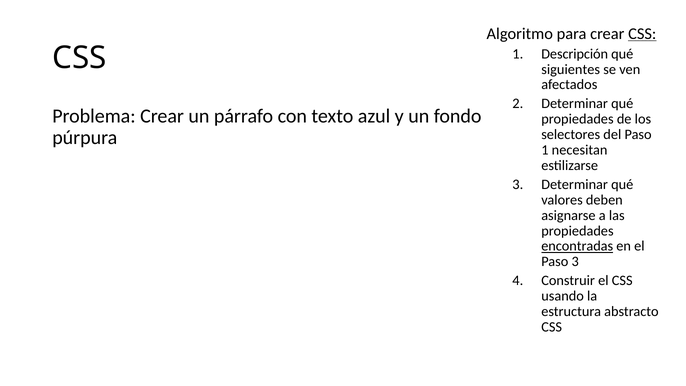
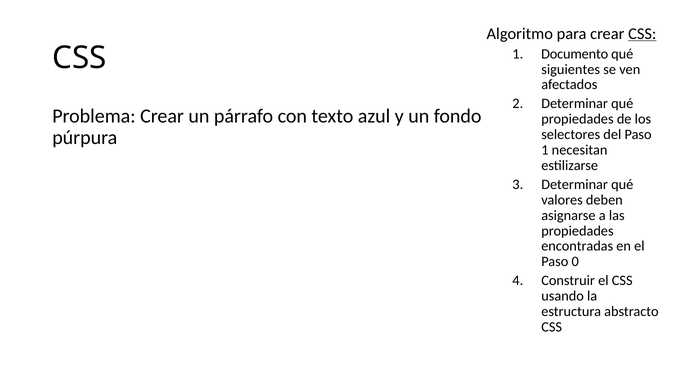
Descripción: Descripción -> Documento
encontradas underline: present -> none
Paso 3: 3 -> 0
